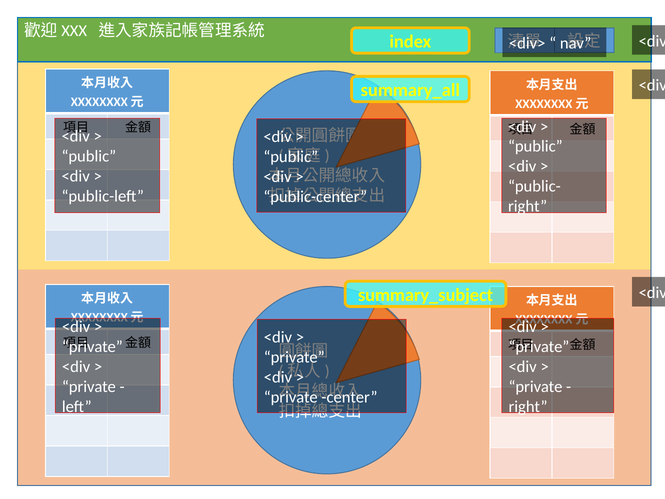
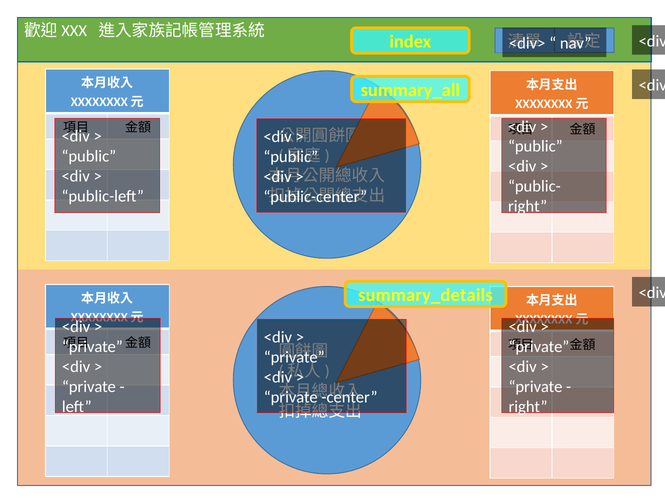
summary_subject: summary_subject -> summary_details
